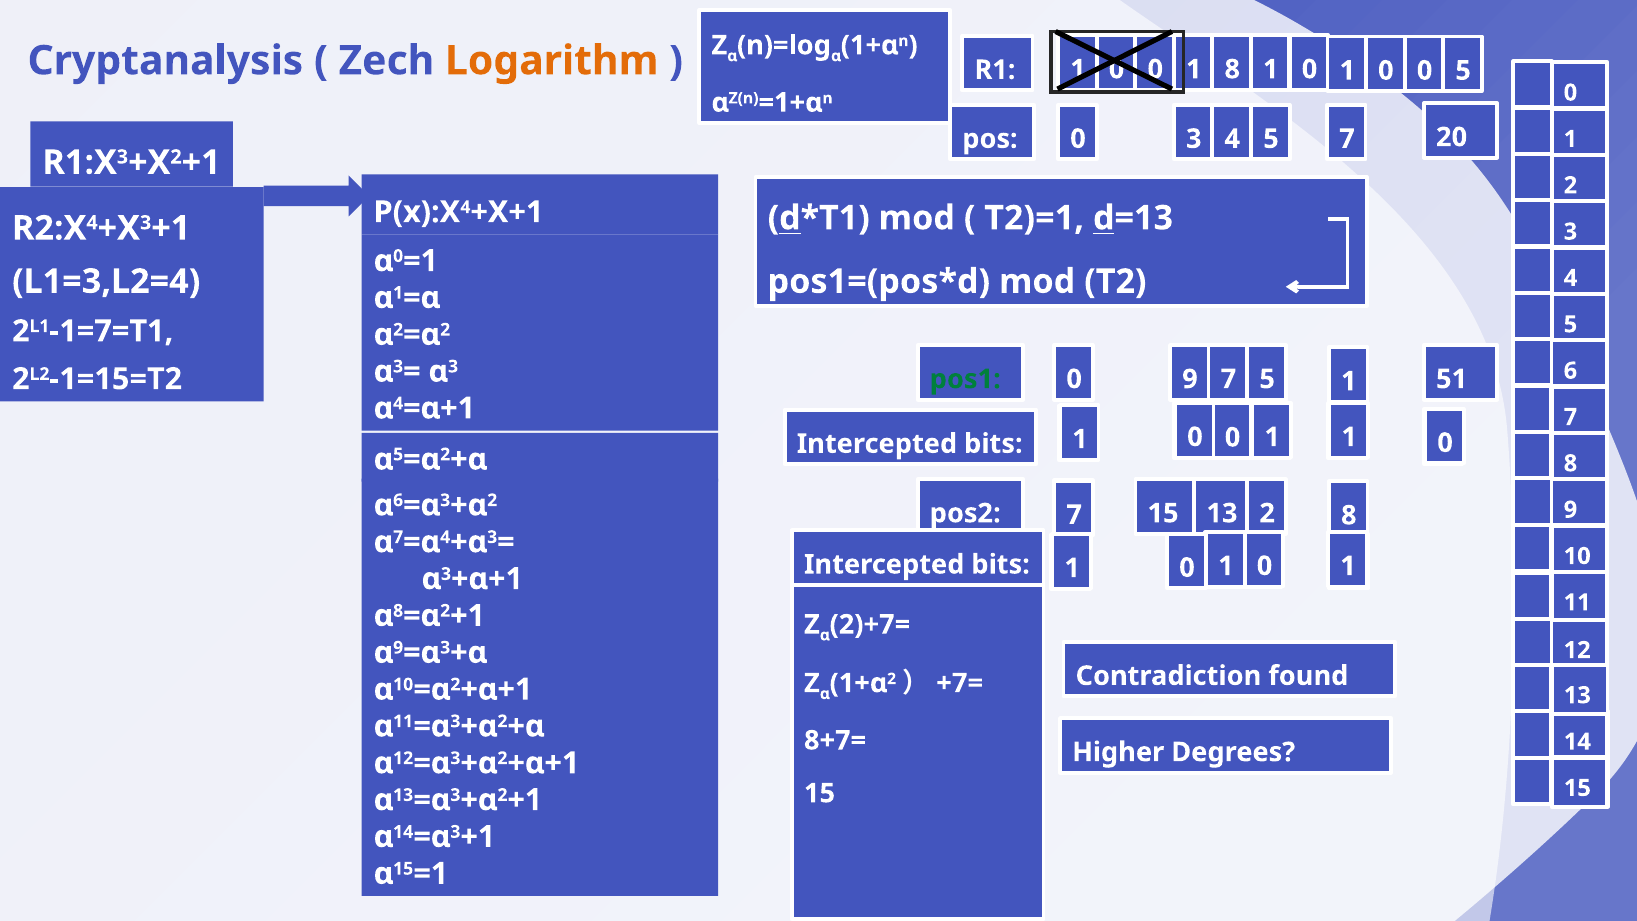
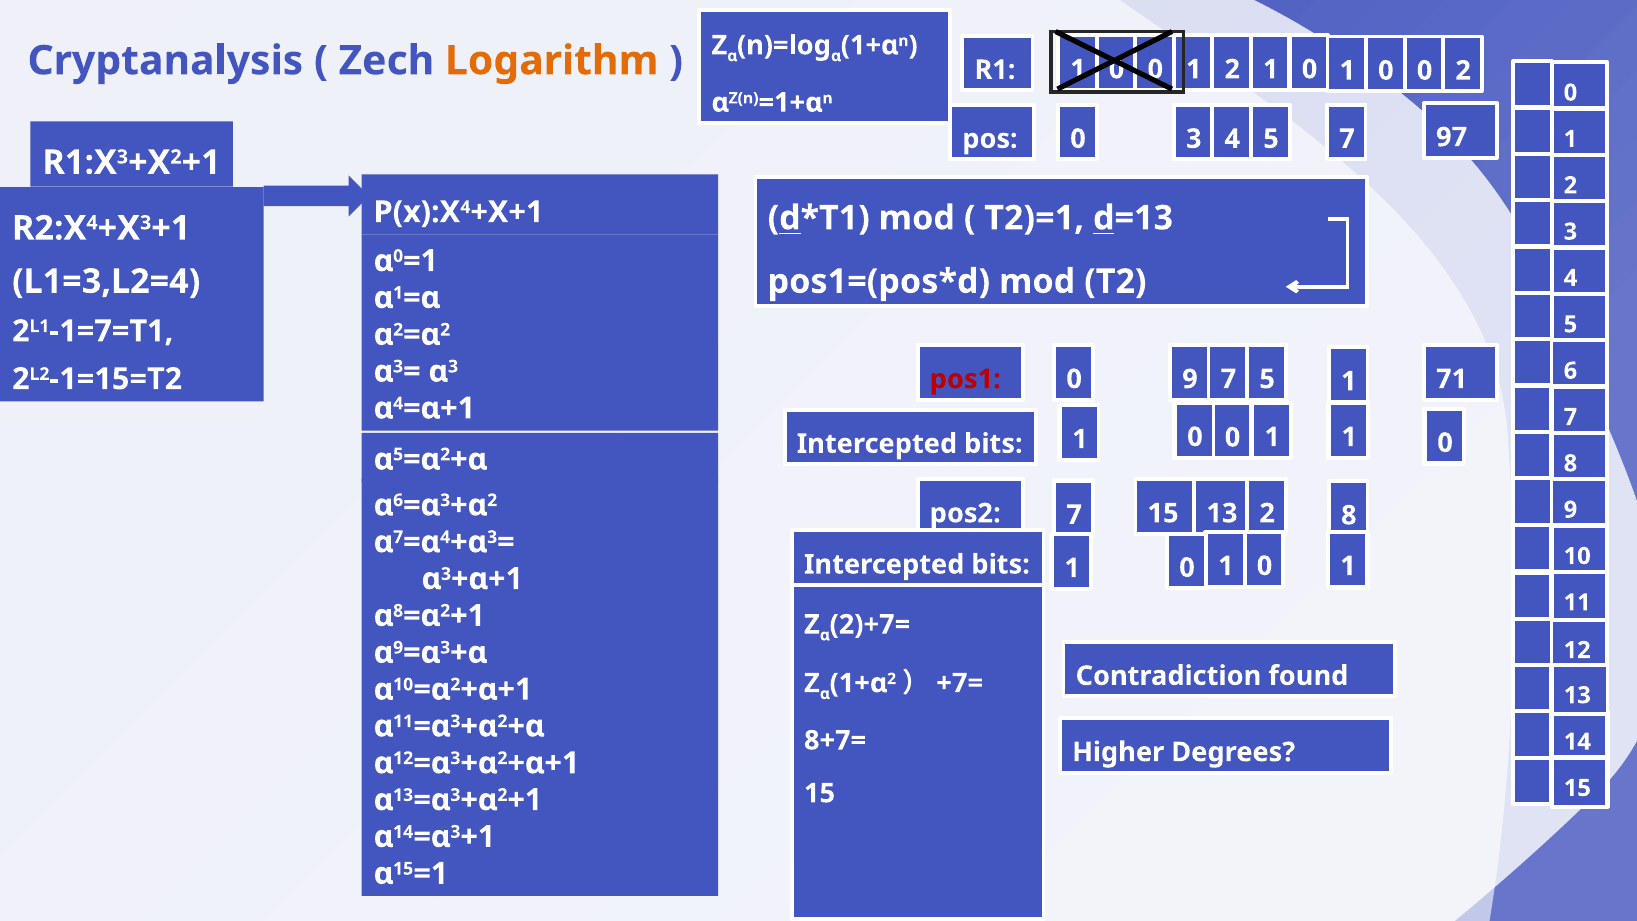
8 at (1232, 69): 8 -> 2
0 0 5: 5 -> 2
20: 20 -> 97
pos1 colour: green -> red
51: 51 -> 71
